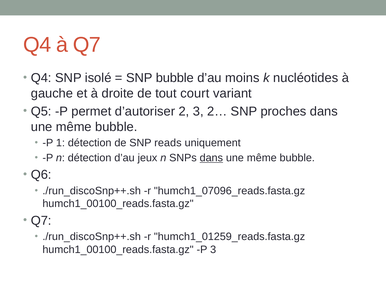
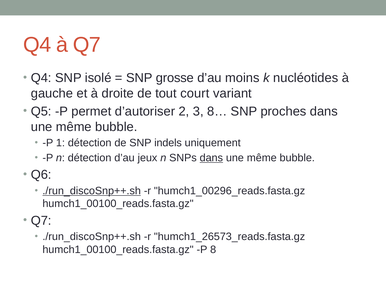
SNP bubble: bubble -> grosse
2…: 2… -> 8…
reads: reads -> indels
./run_discoSnp++.sh at (92, 191) underline: none -> present
humch1_07096_reads.fasta.gz: humch1_07096_reads.fasta.gz -> humch1_00296_reads.fasta.gz
humch1_01259_reads.fasta.gz: humch1_01259_reads.fasta.gz -> humch1_26573_reads.fasta.gz
P 3: 3 -> 8
